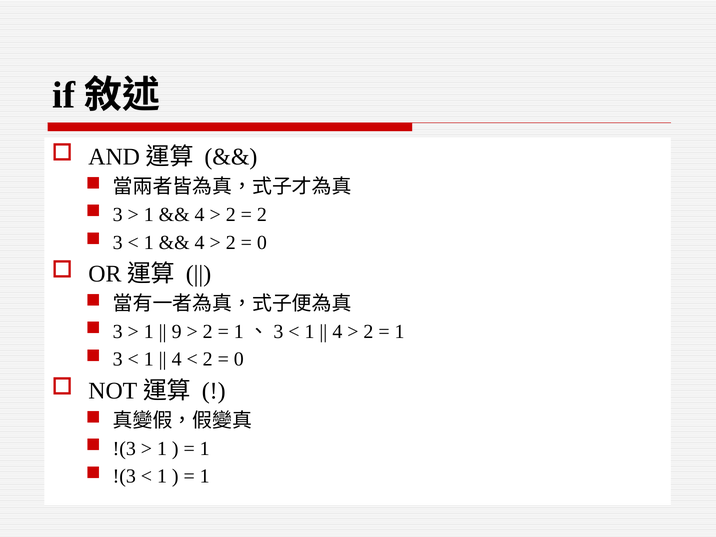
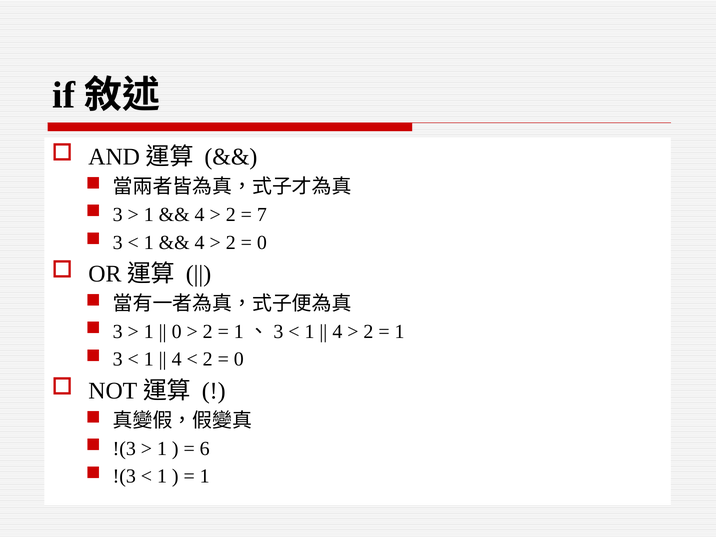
2 at (262, 215): 2 -> 7
9 at (177, 332): 9 -> 0
1 at (205, 449): 1 -> 6
